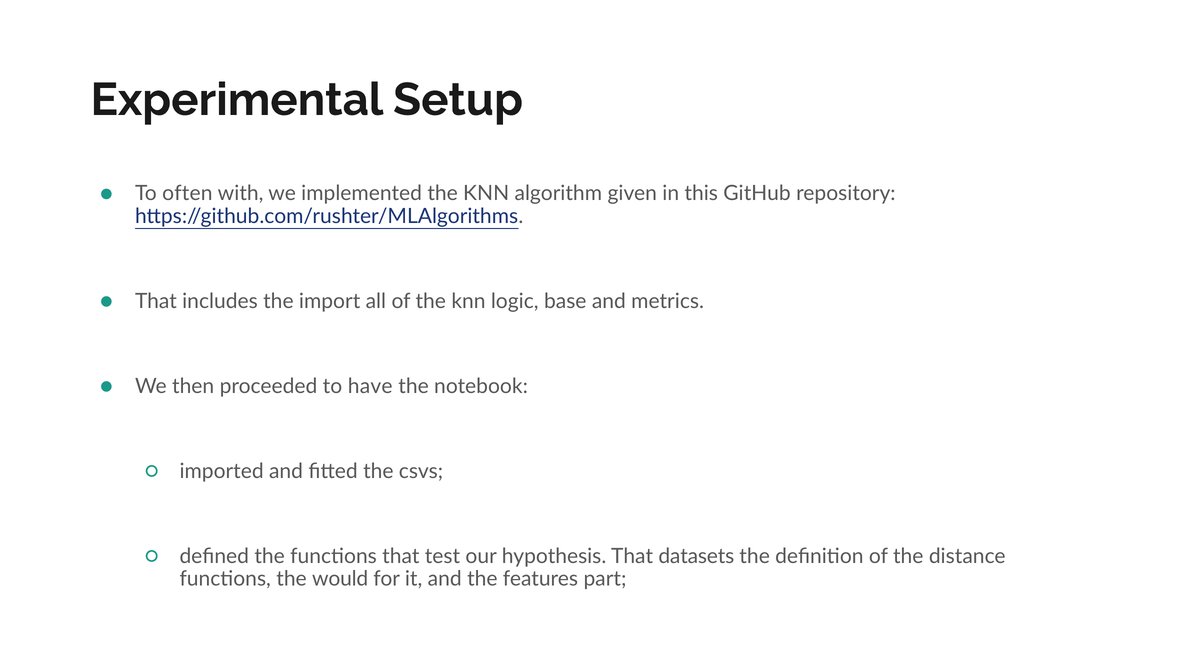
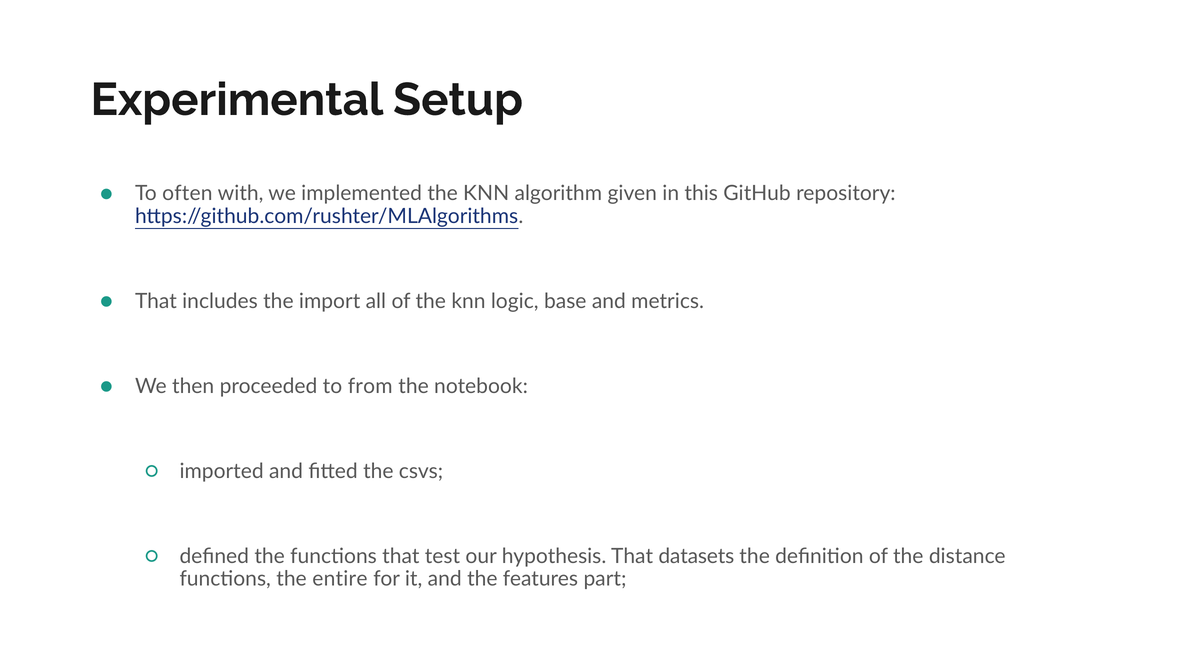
have: have -> from
would: would -> entire
